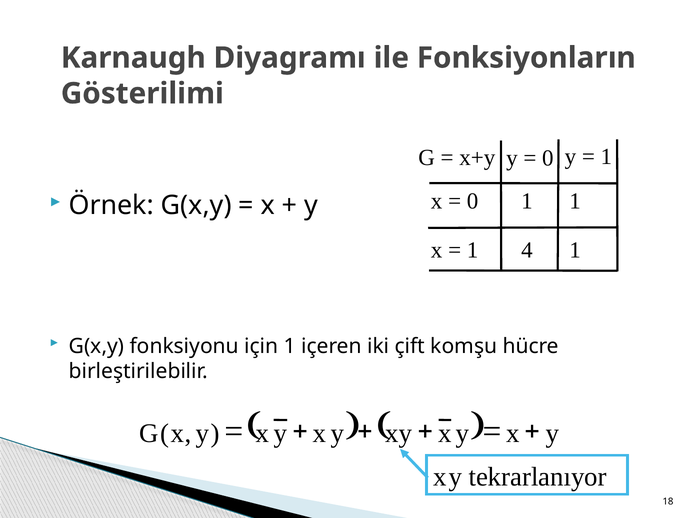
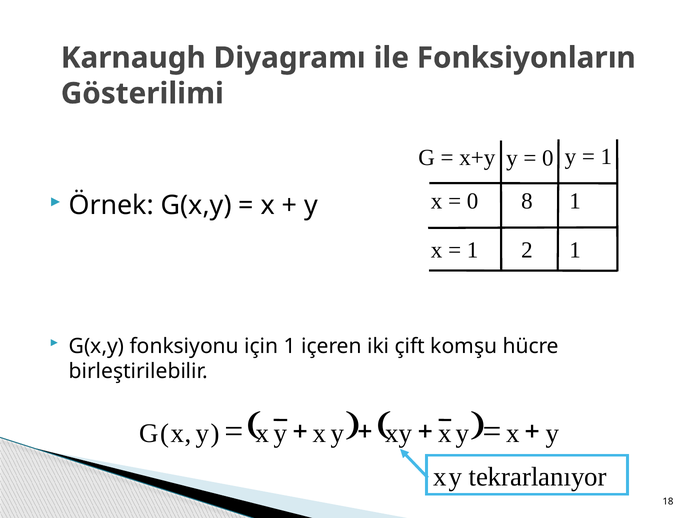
0 1: 1 -> 8
4: 4 -> 2
